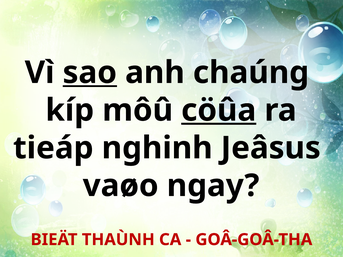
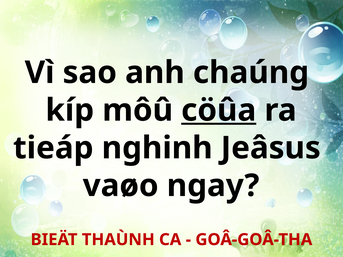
sao underline: present -> none
